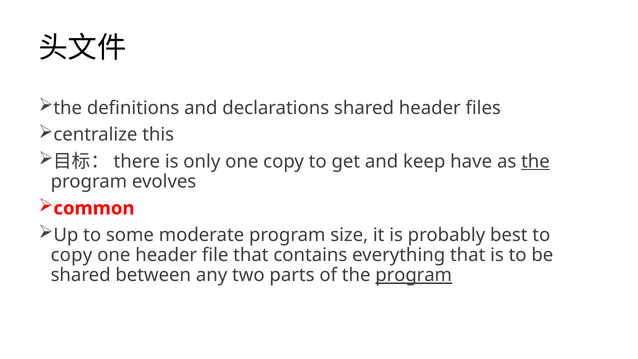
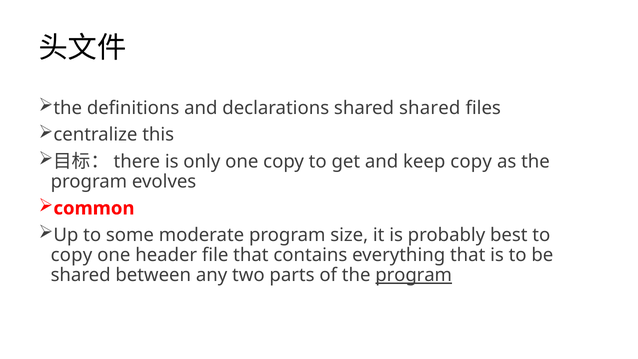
shared header: header -> shared
keep have: have -> copy
the at (536, 161) underline: present -> none
